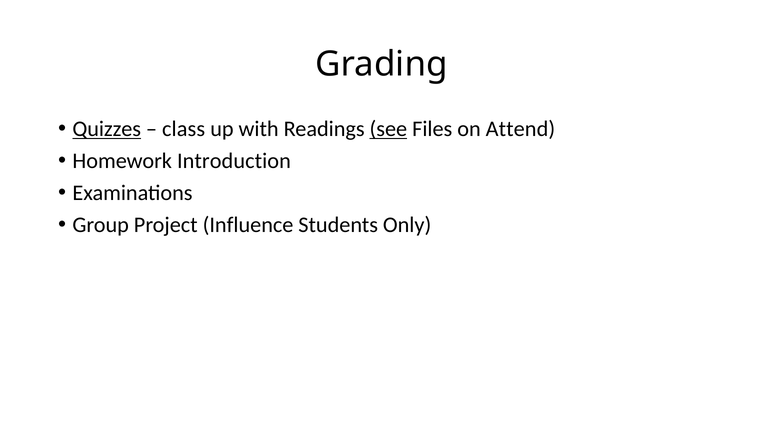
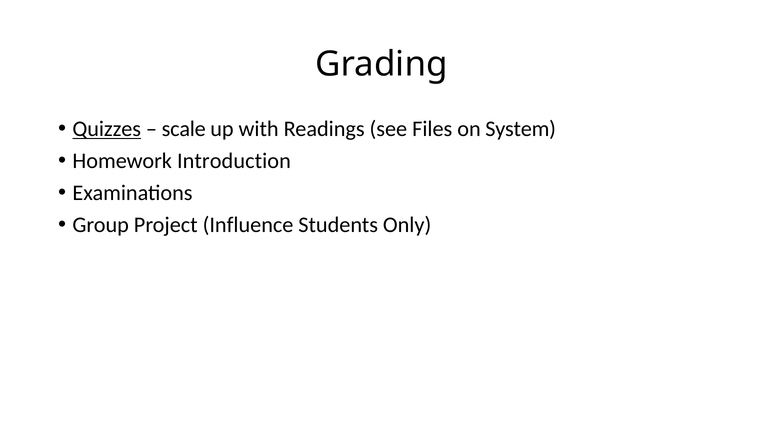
class: class -> scale
see underline: present -> none
Attend: Attend -> System
